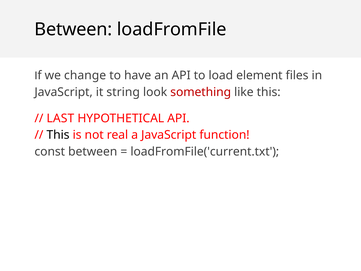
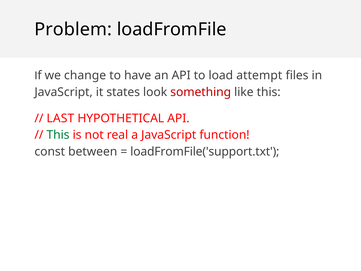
Between at (73, 29): Between -> Problem
element: element -> attempt
string: string -> states
This at (58, 135) colour: black -> green
loadFromFile('current.txt: loadFromFile('current.txt -> loadFromFile('support.txt
